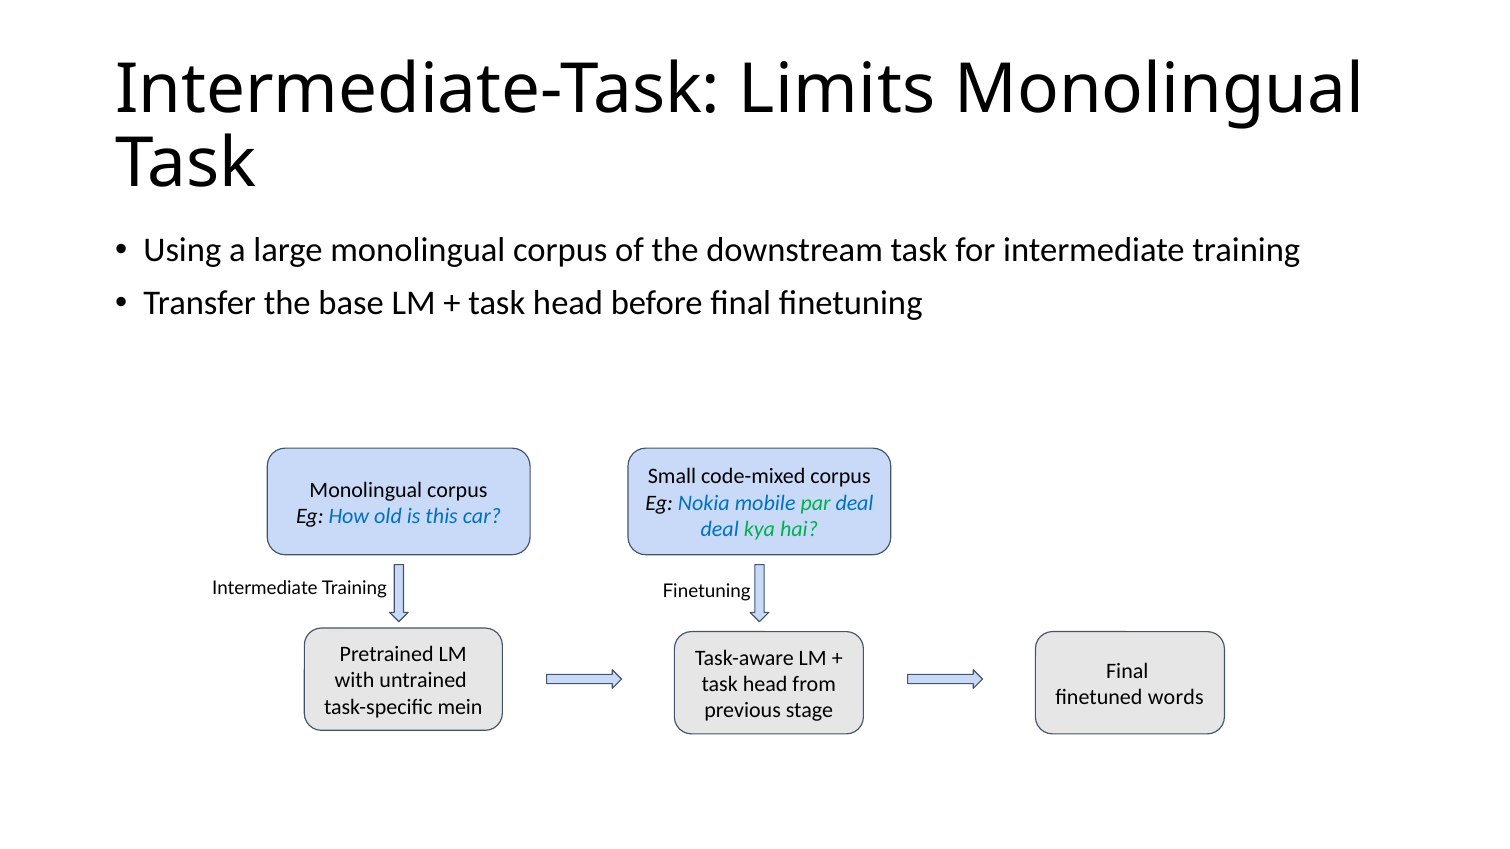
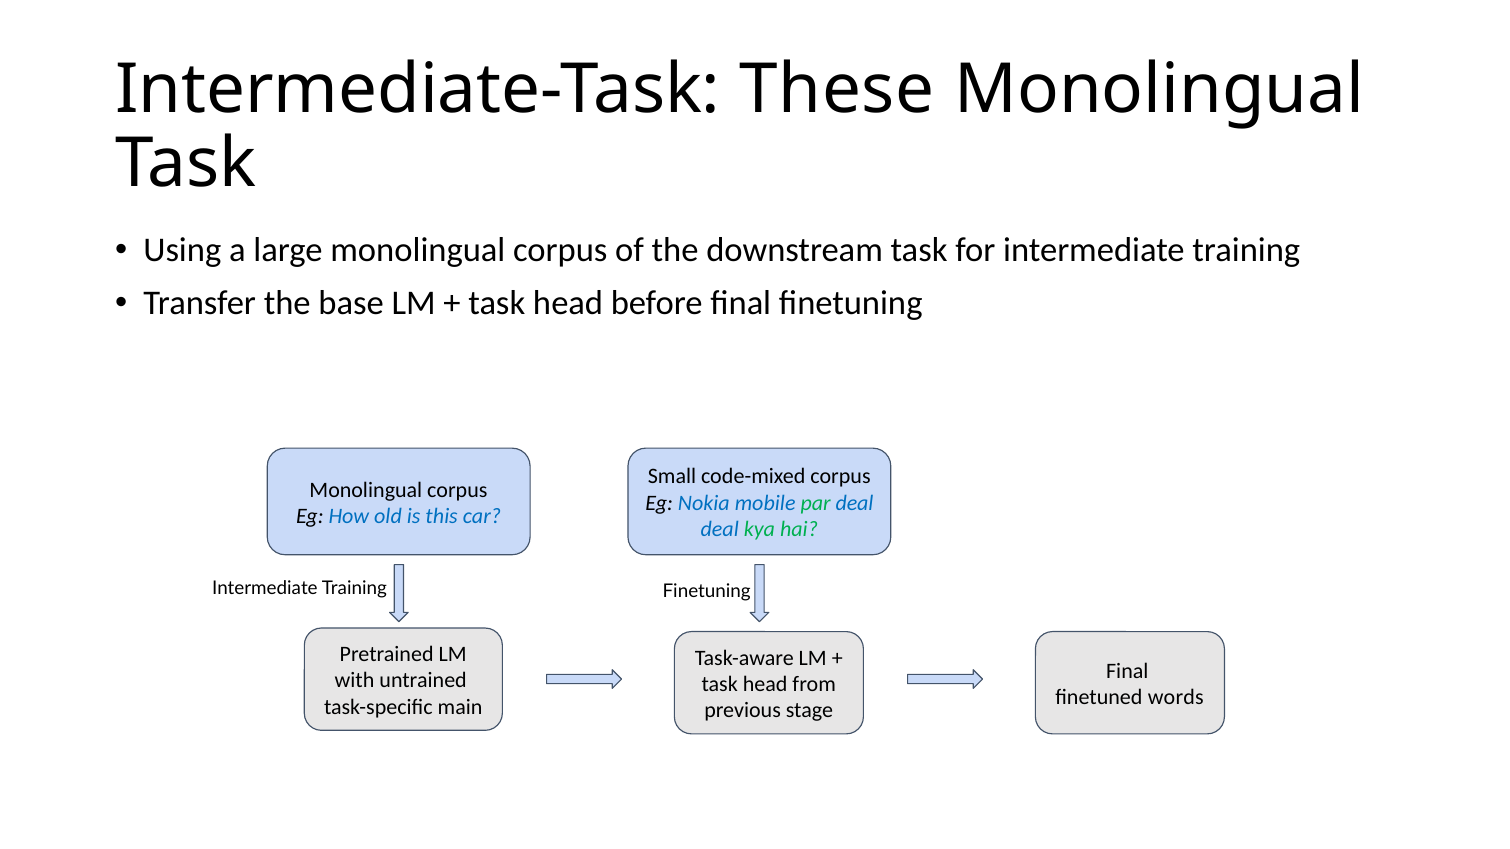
Limits: Limits -> These
mein: mein -> main
